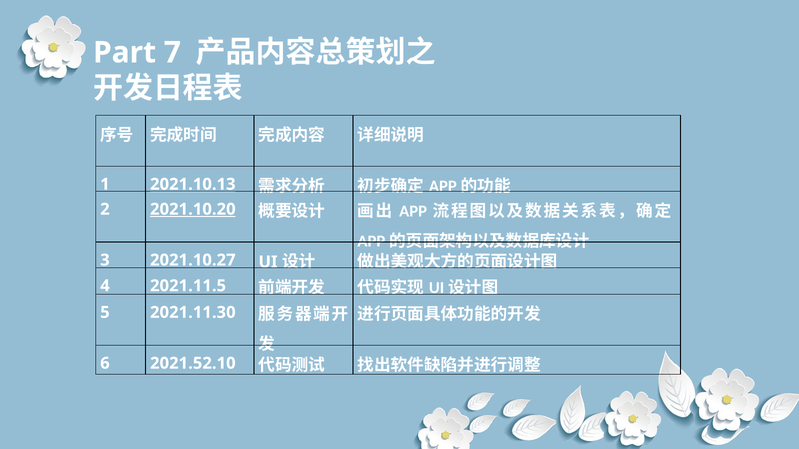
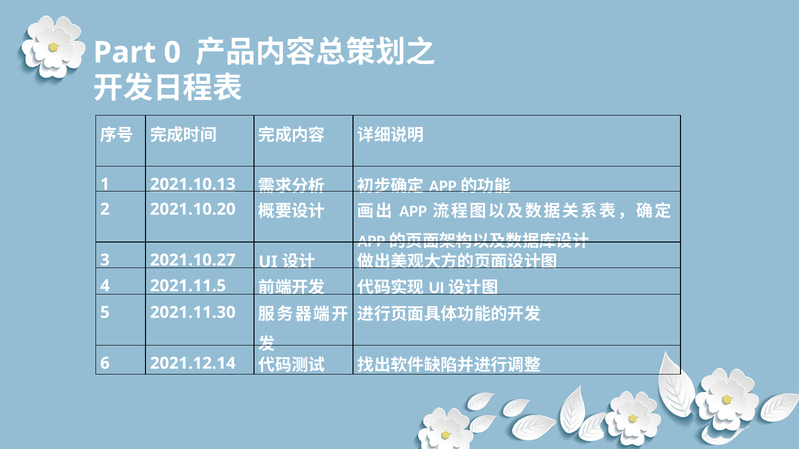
7: 7 -> 0
2021.10.20 underline: present -> none
2021.52.10: 2021.52.10 -> 2021.12.14
